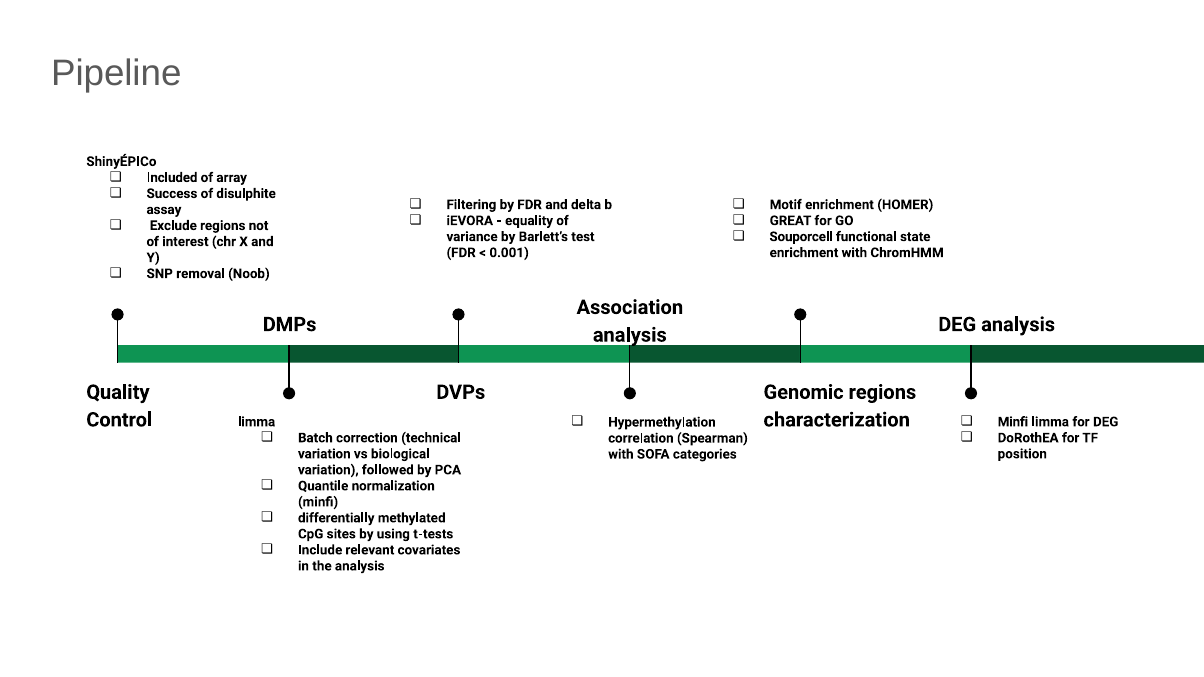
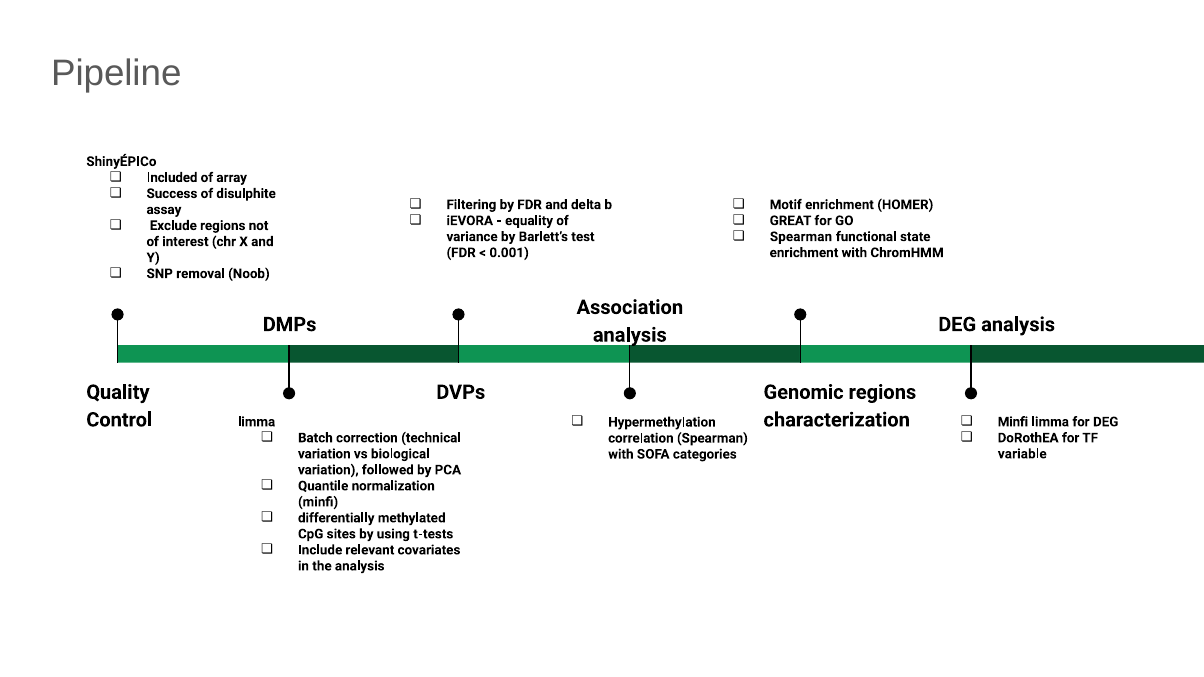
Souporcell at (801, 237): Souporcell -> Spearman
position: position -> variable
